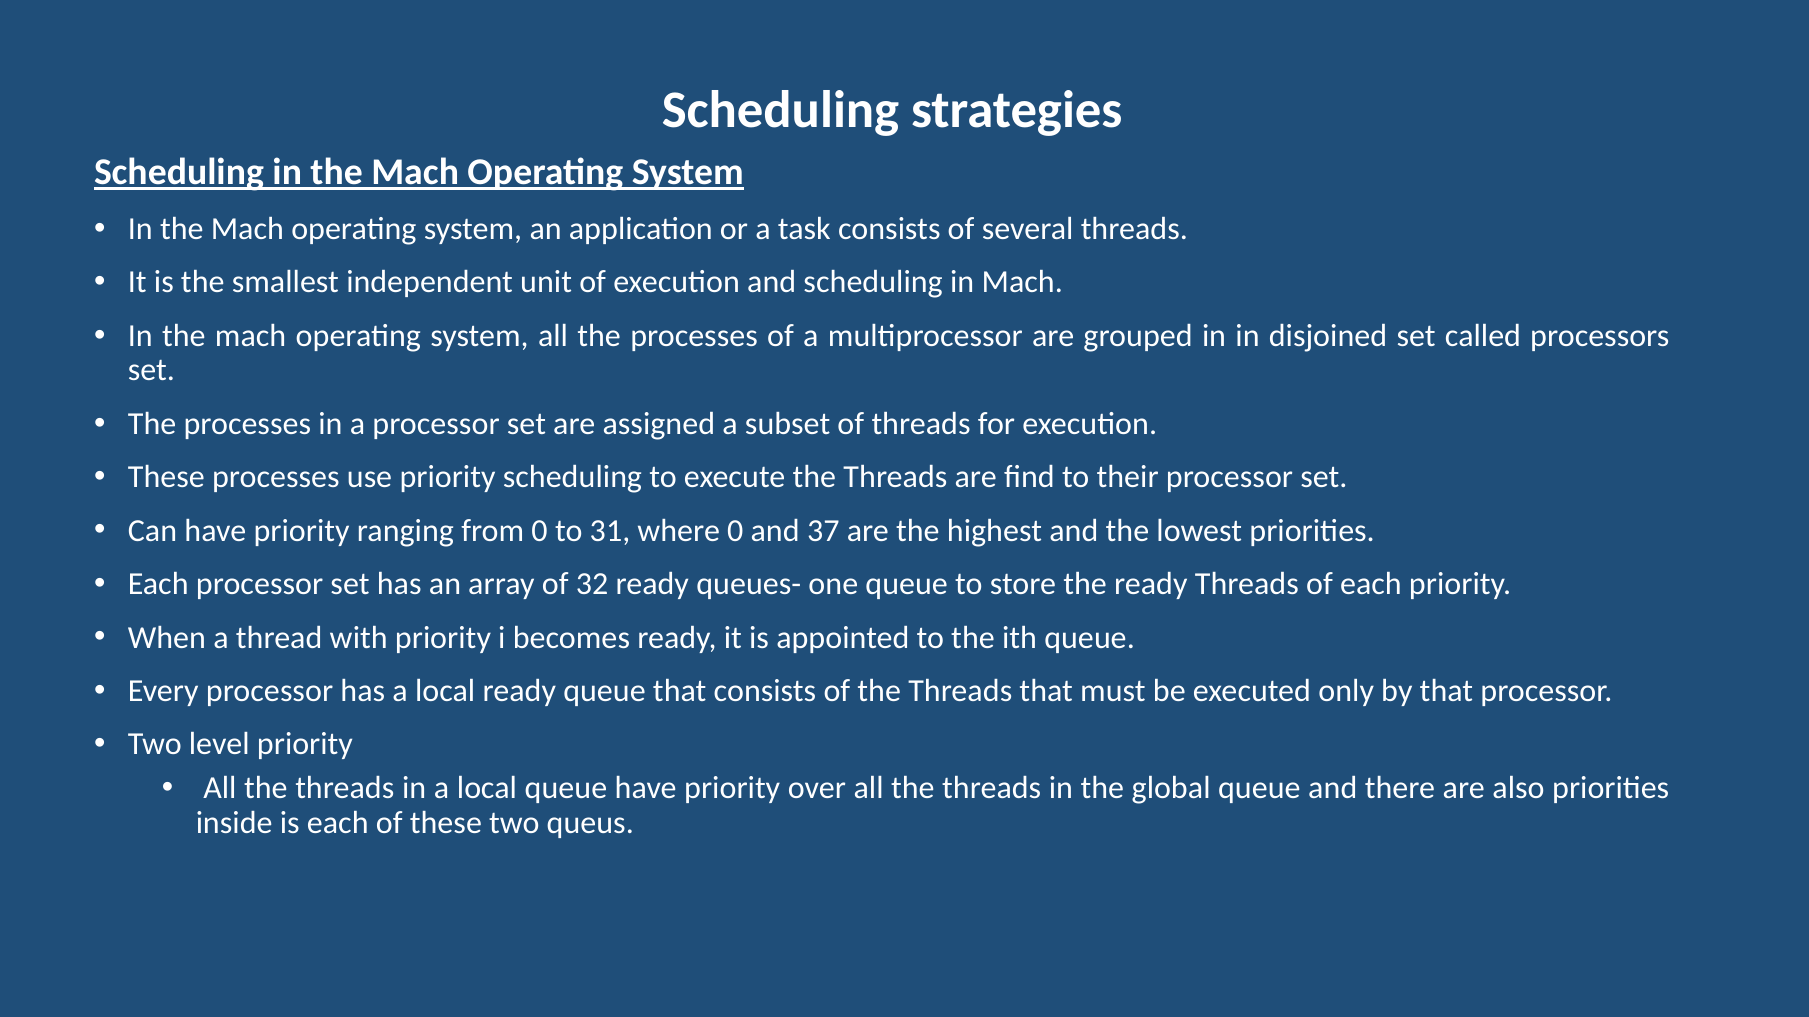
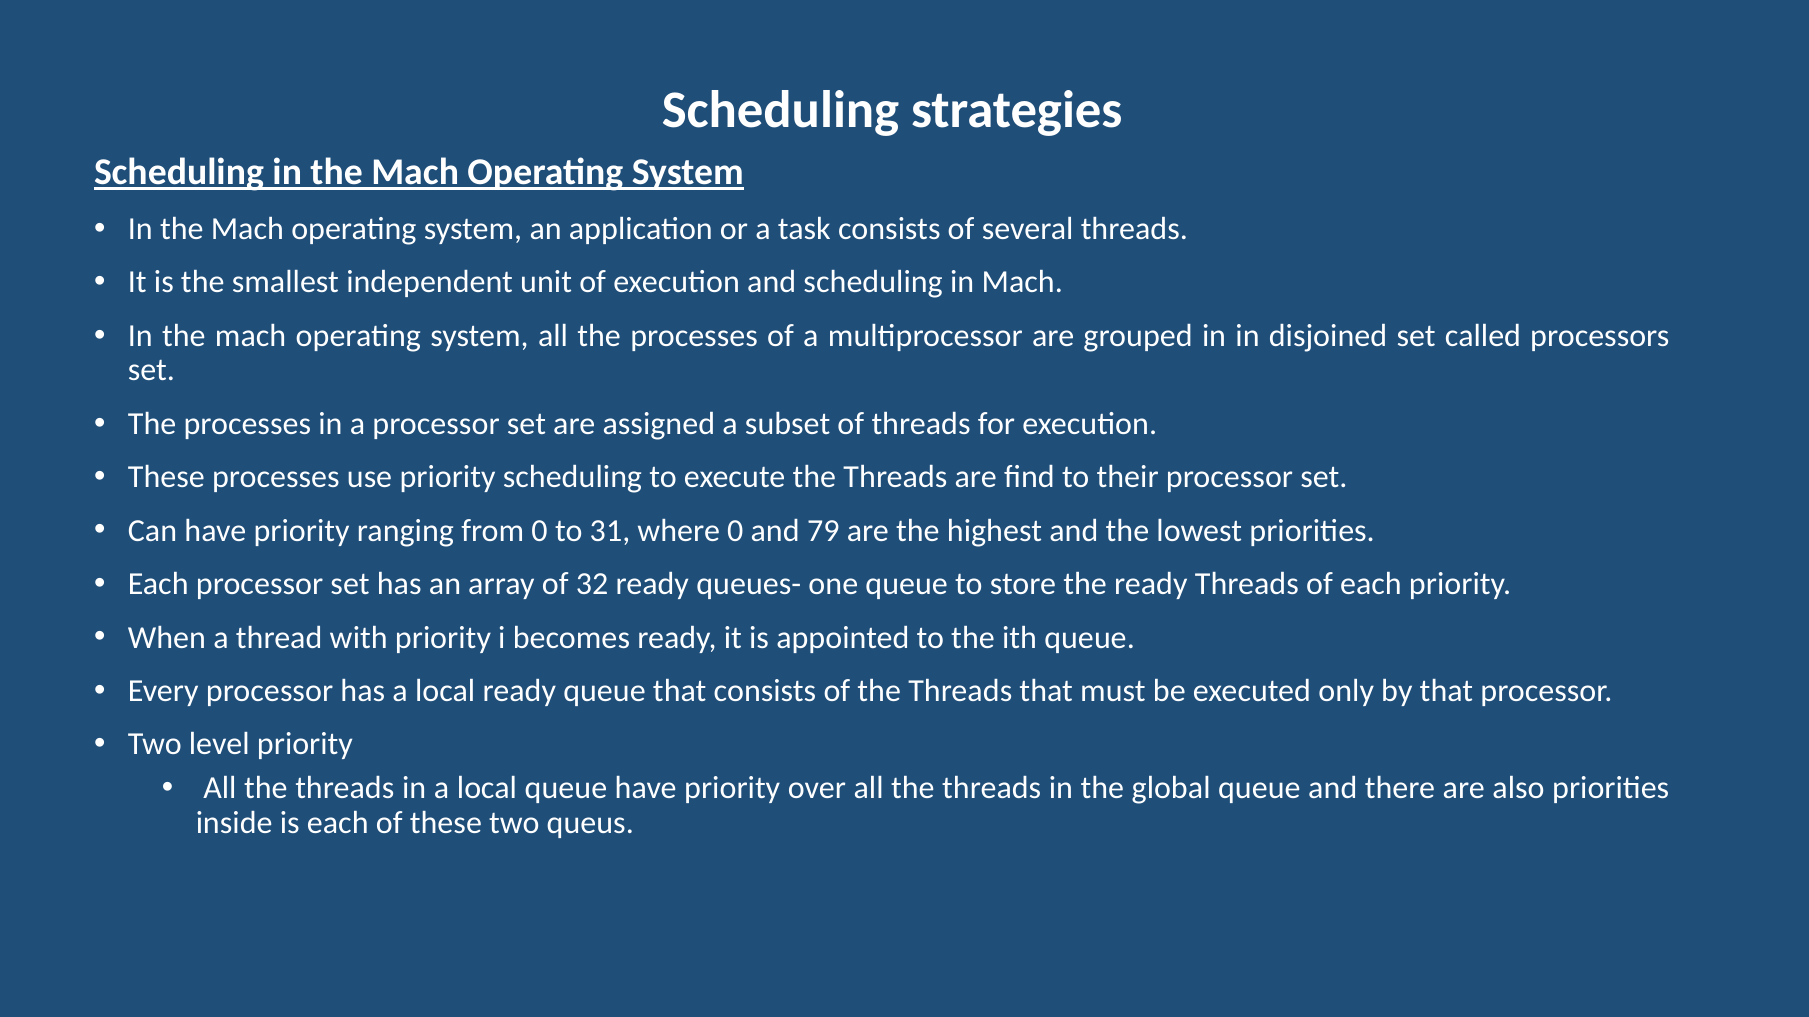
37: 37 -> 79
